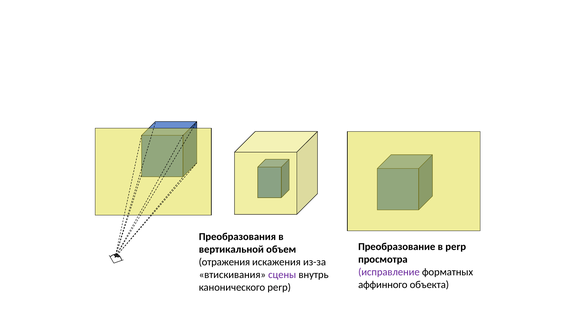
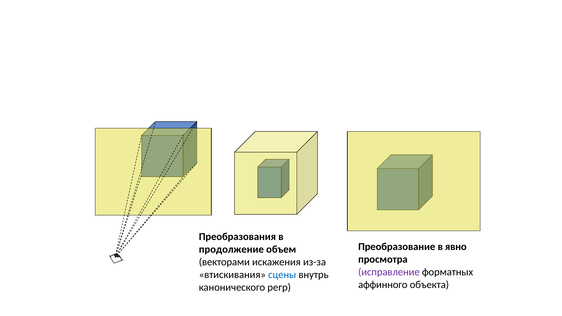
в perp: perp -> явно
вертикальной: вертикальной -> продолжение
отражения: отражения -> векторами
сцены colour: purple -> blue
